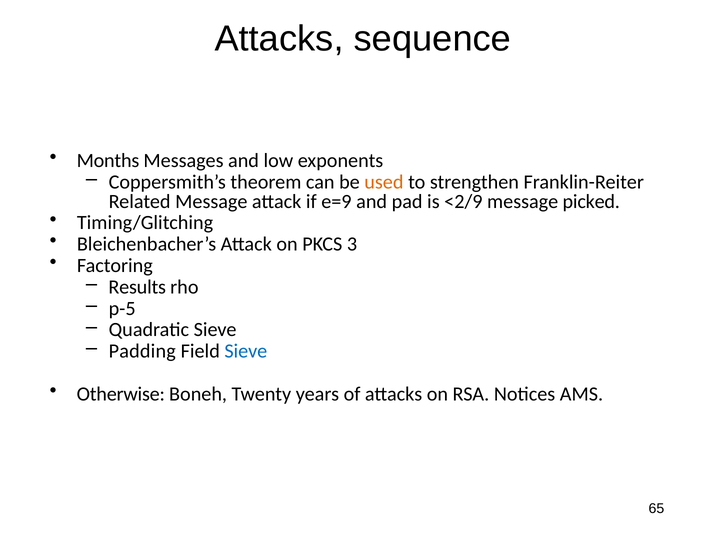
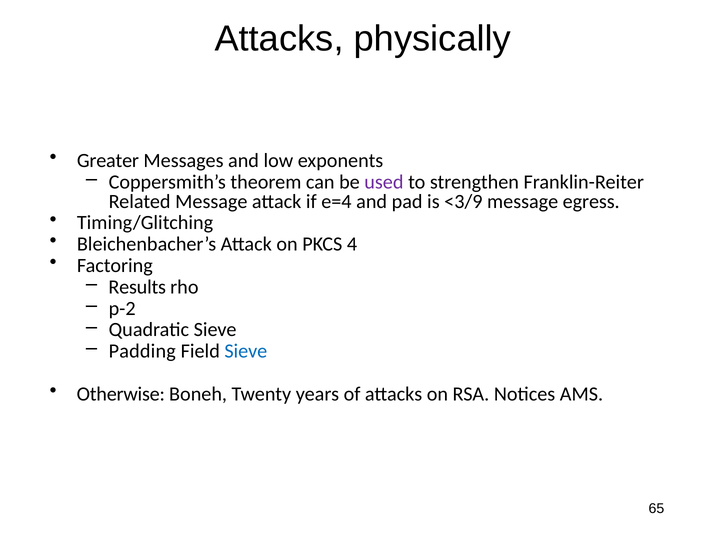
sequence: sequence -> physically
Months: Months -> Greater
used colour: orange -> purple
e=9: e=9 -> e=4
<2/9: <2/9 -> <3/9
picked: picked -> egress
3: 3 -> 4
p-5: p-5 -> p-2
